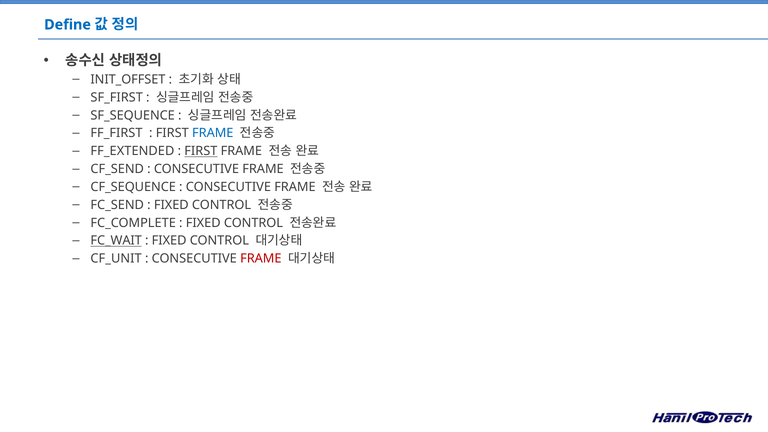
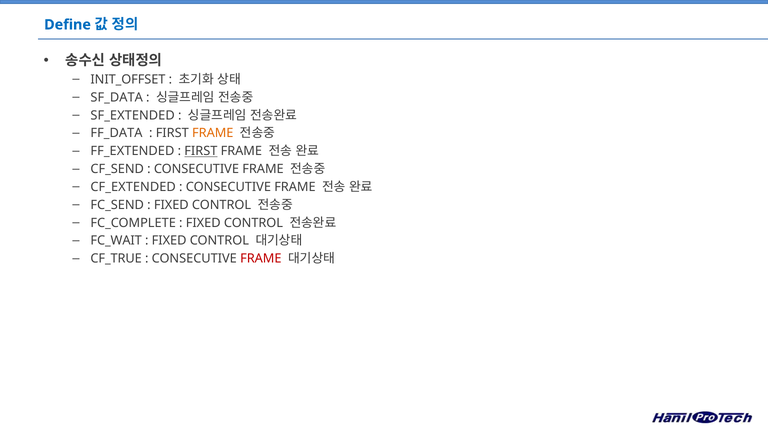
SF_FIRST: SF_FIRST -> SF_DATA
SF_SEQUENCE: SF_SEQUENCE -> SF_EXTENDED
FF_FIRST: FF_FIRST -> FF_DATA
FRAME at (213, 133) colour: blue -> orange
CF_SEQUENCE: CF_SEQUENCE -> CF_EXTENDED
FC_WAIT underline: present -> none
CF_UNIT: CF_UNIT -> CF_TRUE
